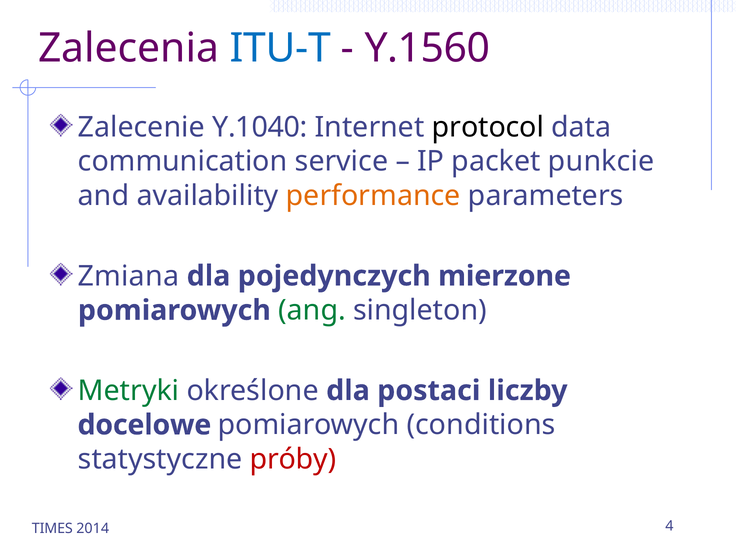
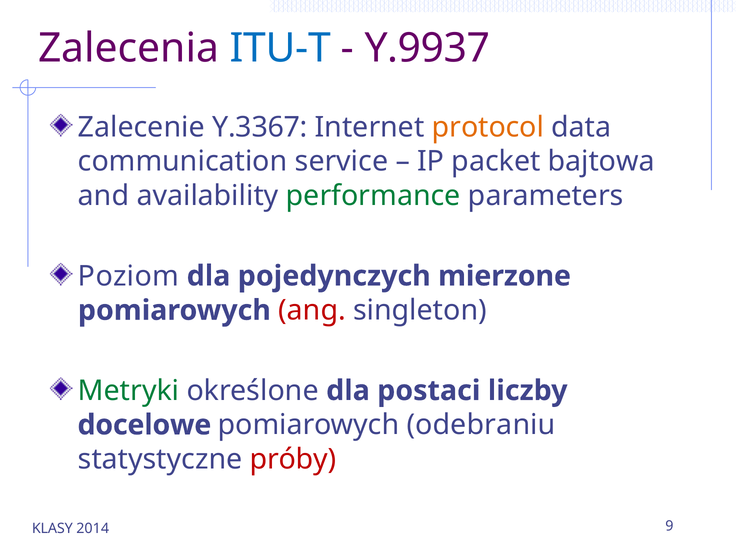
Y.1560: Y.1560 -> Y.9937
Y.1040: Y.1040 -> Y.3367
protocol colour: black -> orange
punkcie: punkcie -> bajtowa
performance colour: orange -> green
Zmiana: Zmiana -> Poziom
ang colour: green -> red
conditions: conditions -> odebraniu
TIMES: TIMES -> KLASY
4: 4 -> 9
